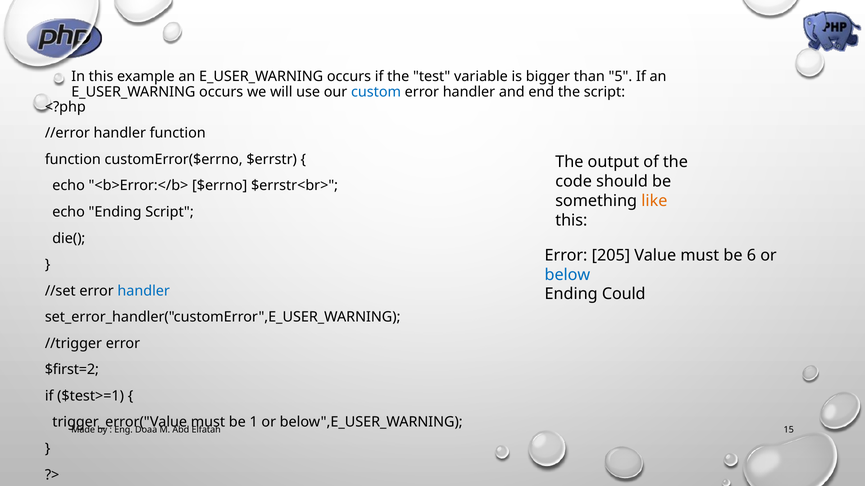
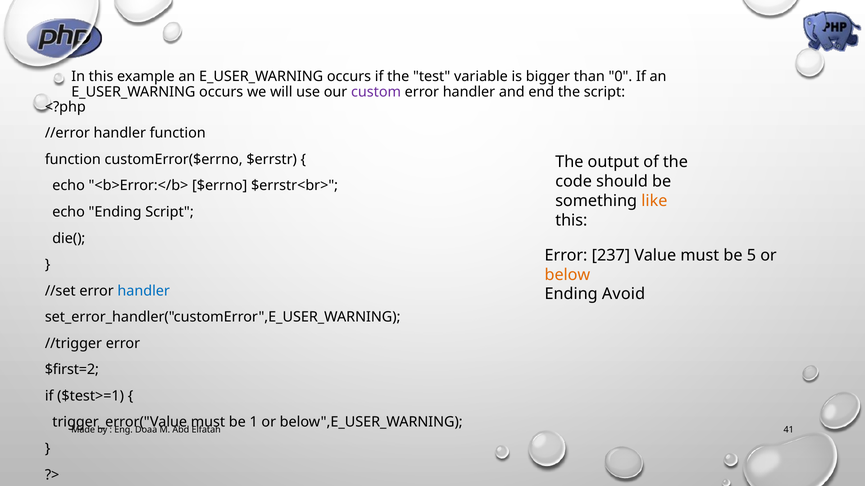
5: 5 -> 0
custom colour: blue -> purple
205: 205 -> 237
6: 6 -> 5
below colour: blue -> orange
Could: Could -> Avoid
15: 15 -> 41
